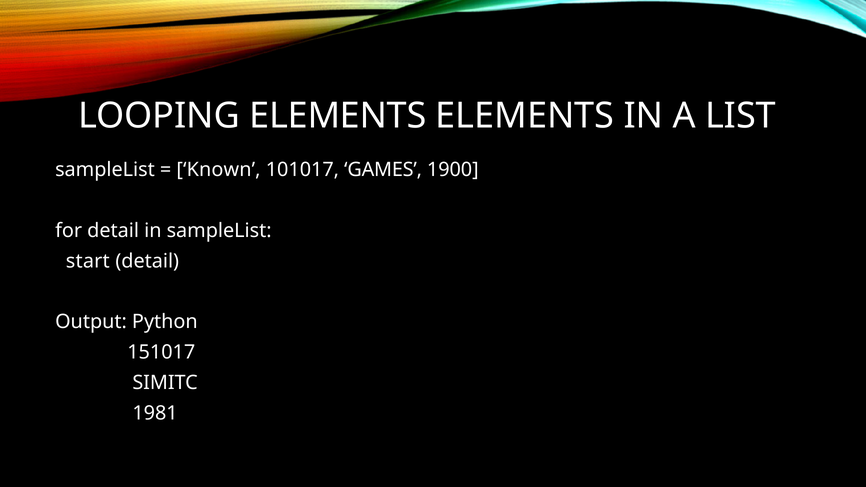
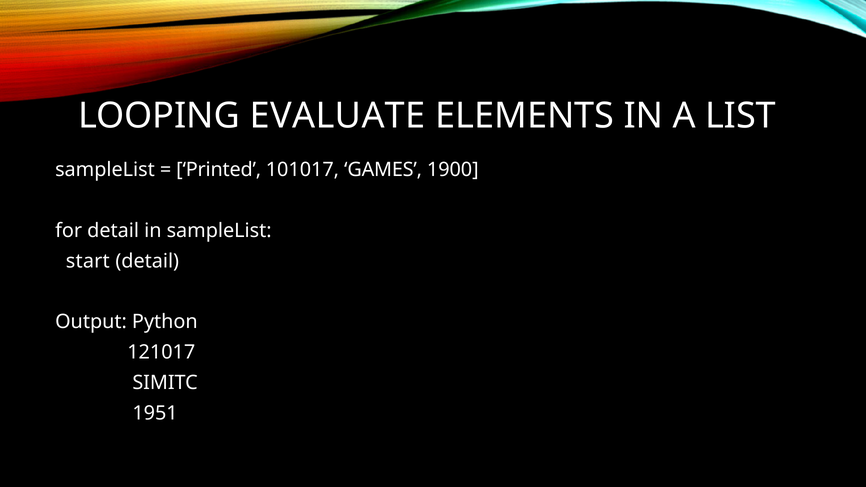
LOOPING ELEMENTS: ELEMENTS -> EVALUATE
Known: Known -> Printed
151017: 151017 -> 121017
1981: 1981 -> 1951
